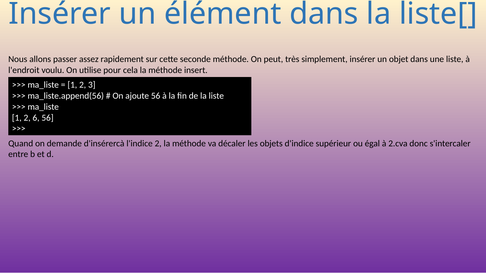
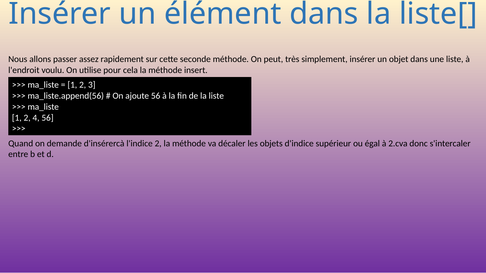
6: 6 -> 4
